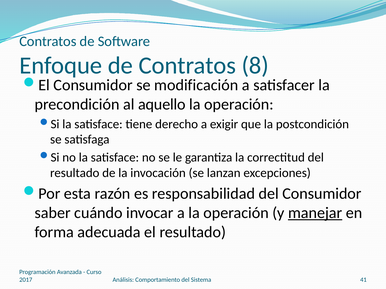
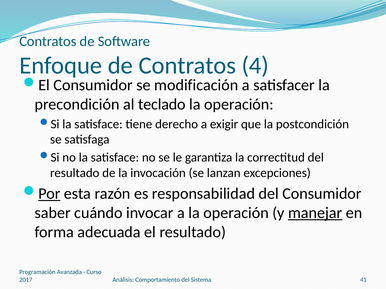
8: 8 -> 4
aquello: aquello -> teclado
Por underline: none -> present
